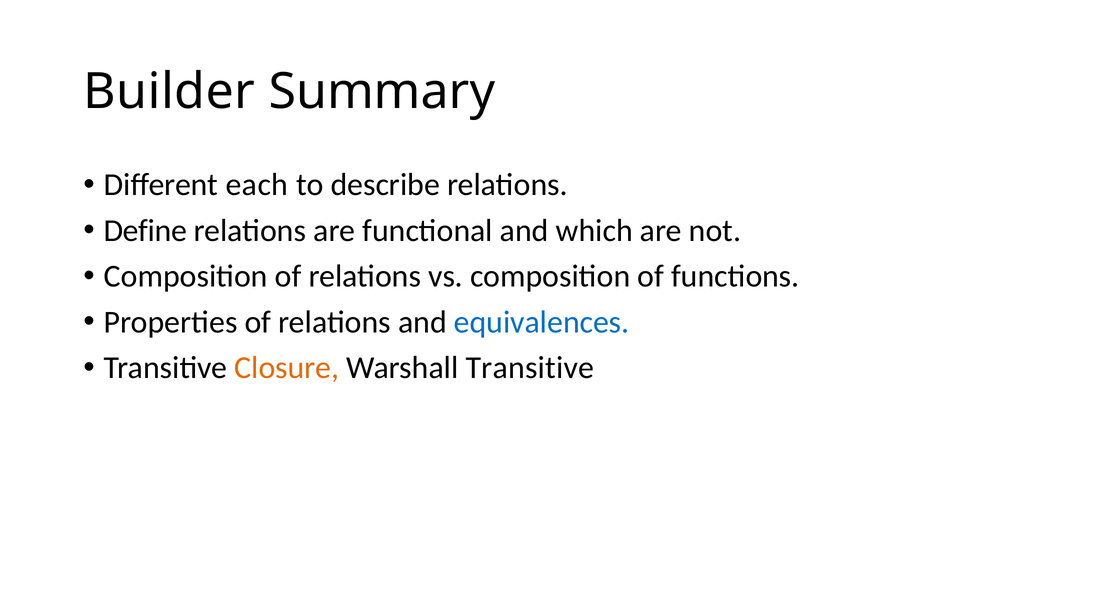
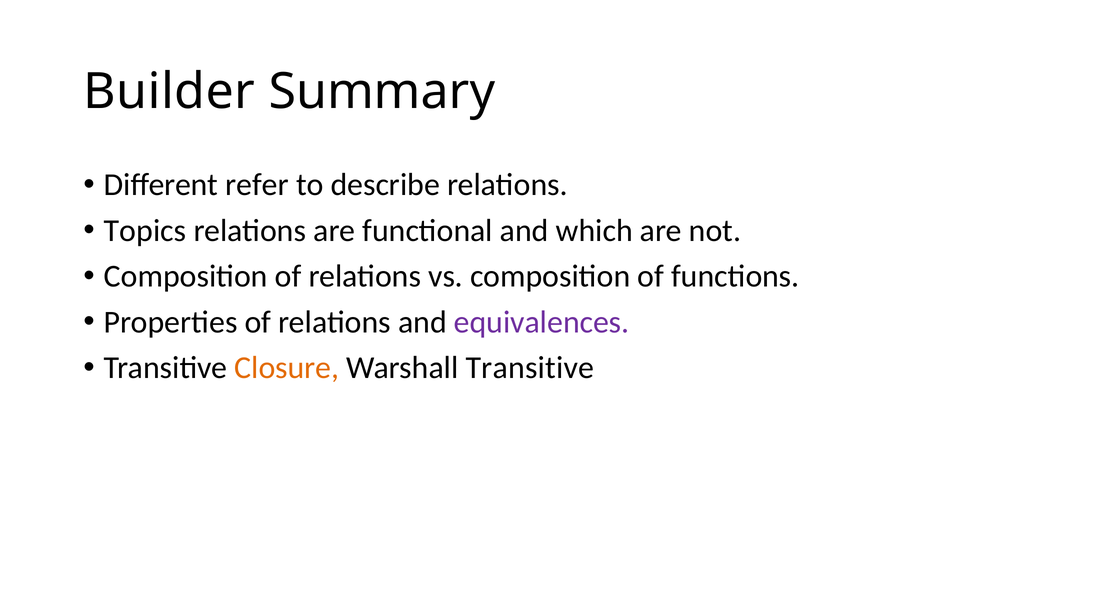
each: each -> refer
Define: Define -> Topics
equivalences colour: blue -> purple
